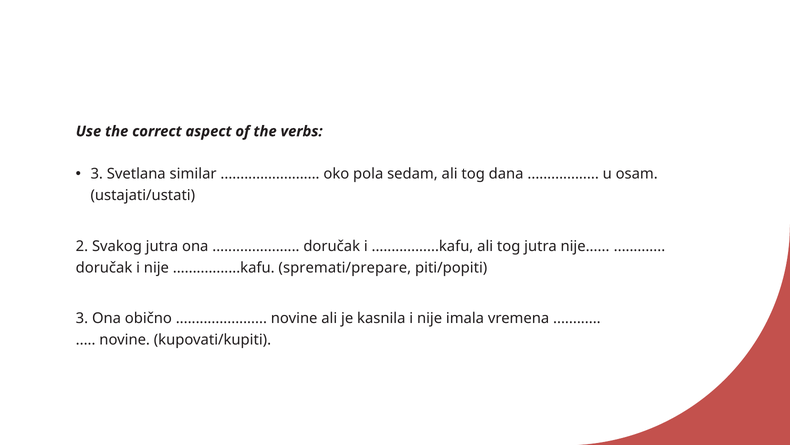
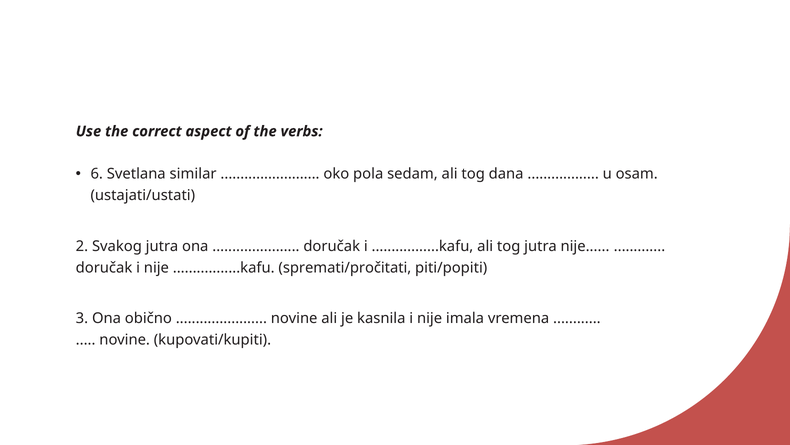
3 at (97, 174): 3 -> 6
spremati/prepare: spremati/prepare -> spremati/pročitati
